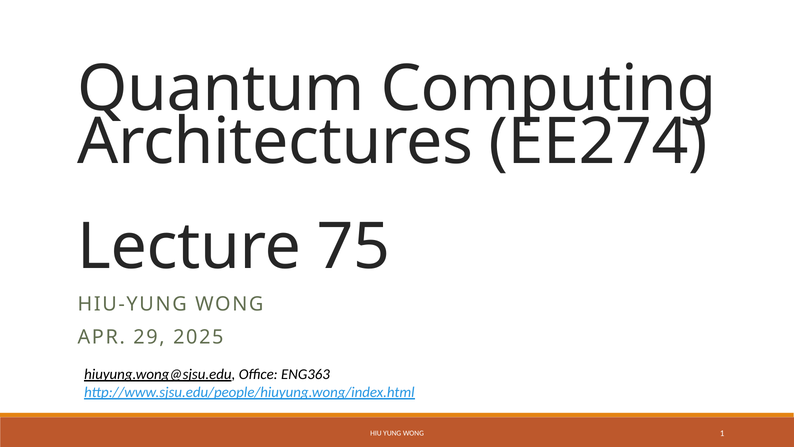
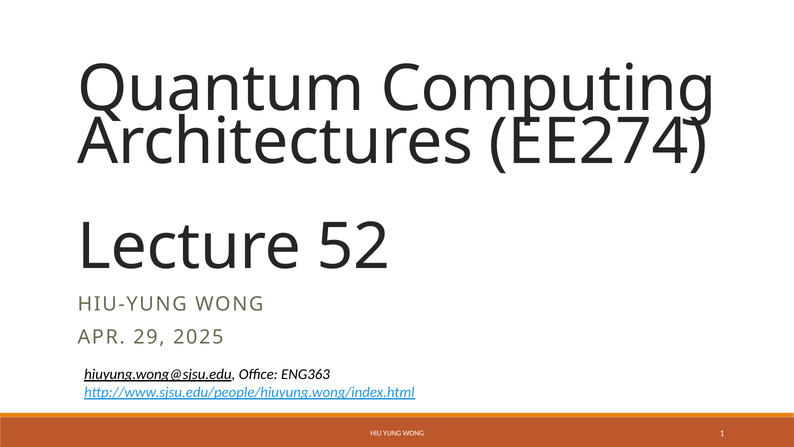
75: 75 -> 52
